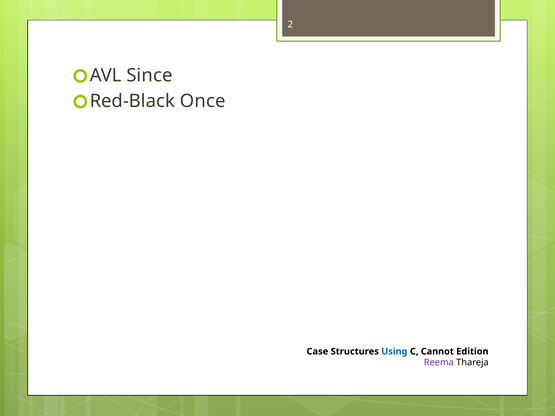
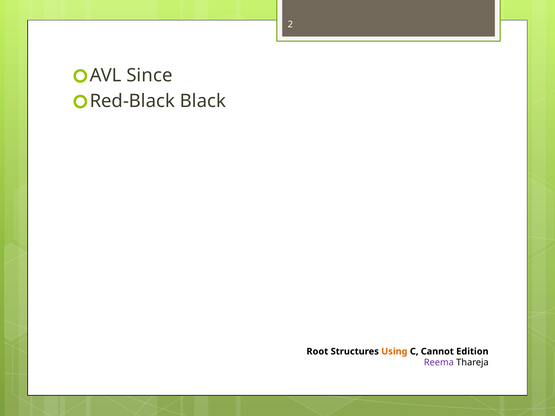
Once: Once -> Black
Case: Case -> Root
Using colour: blue -> orange
